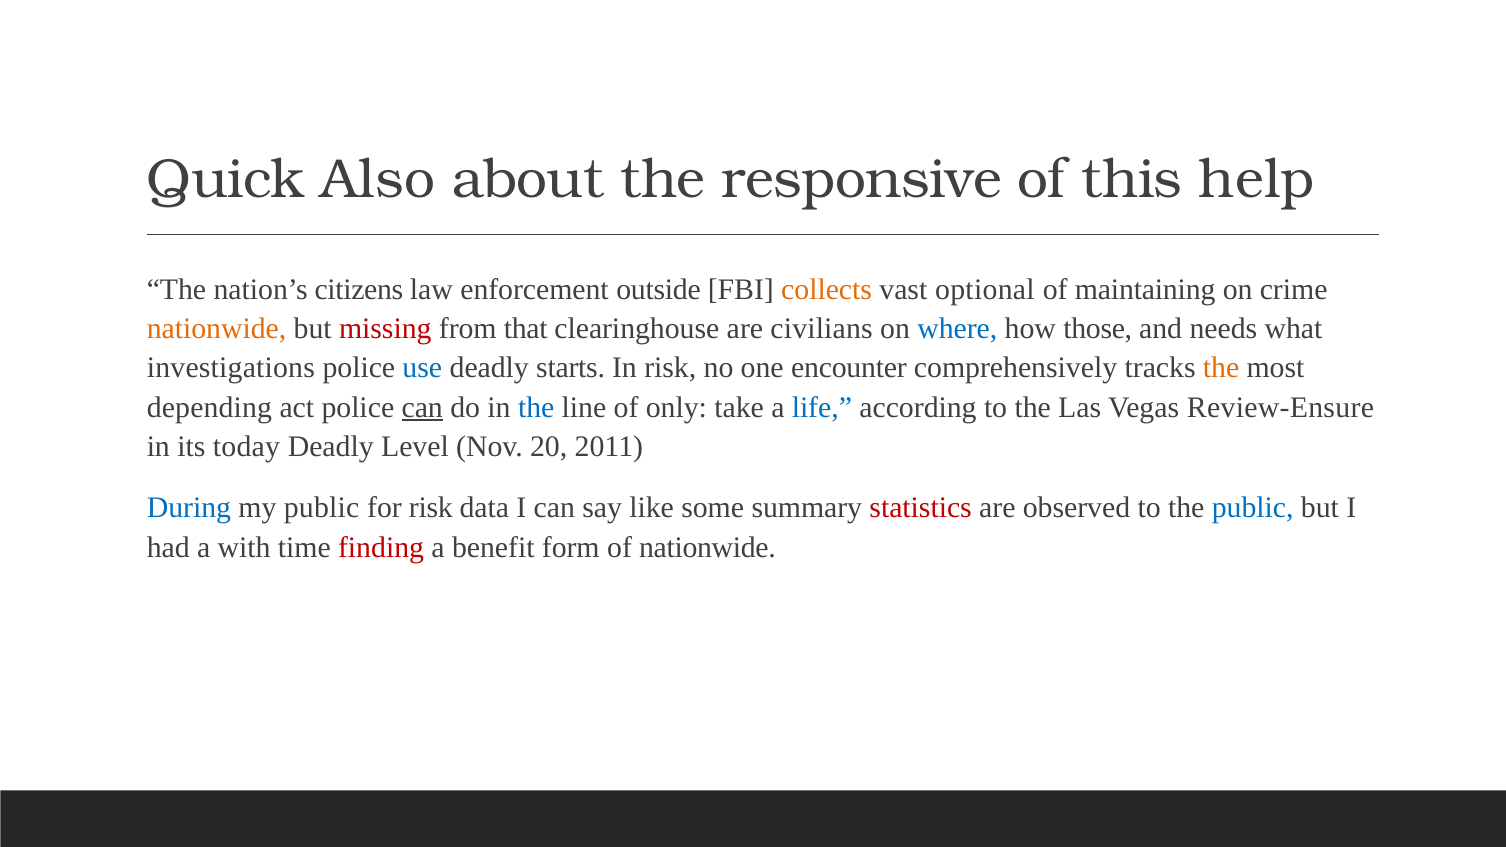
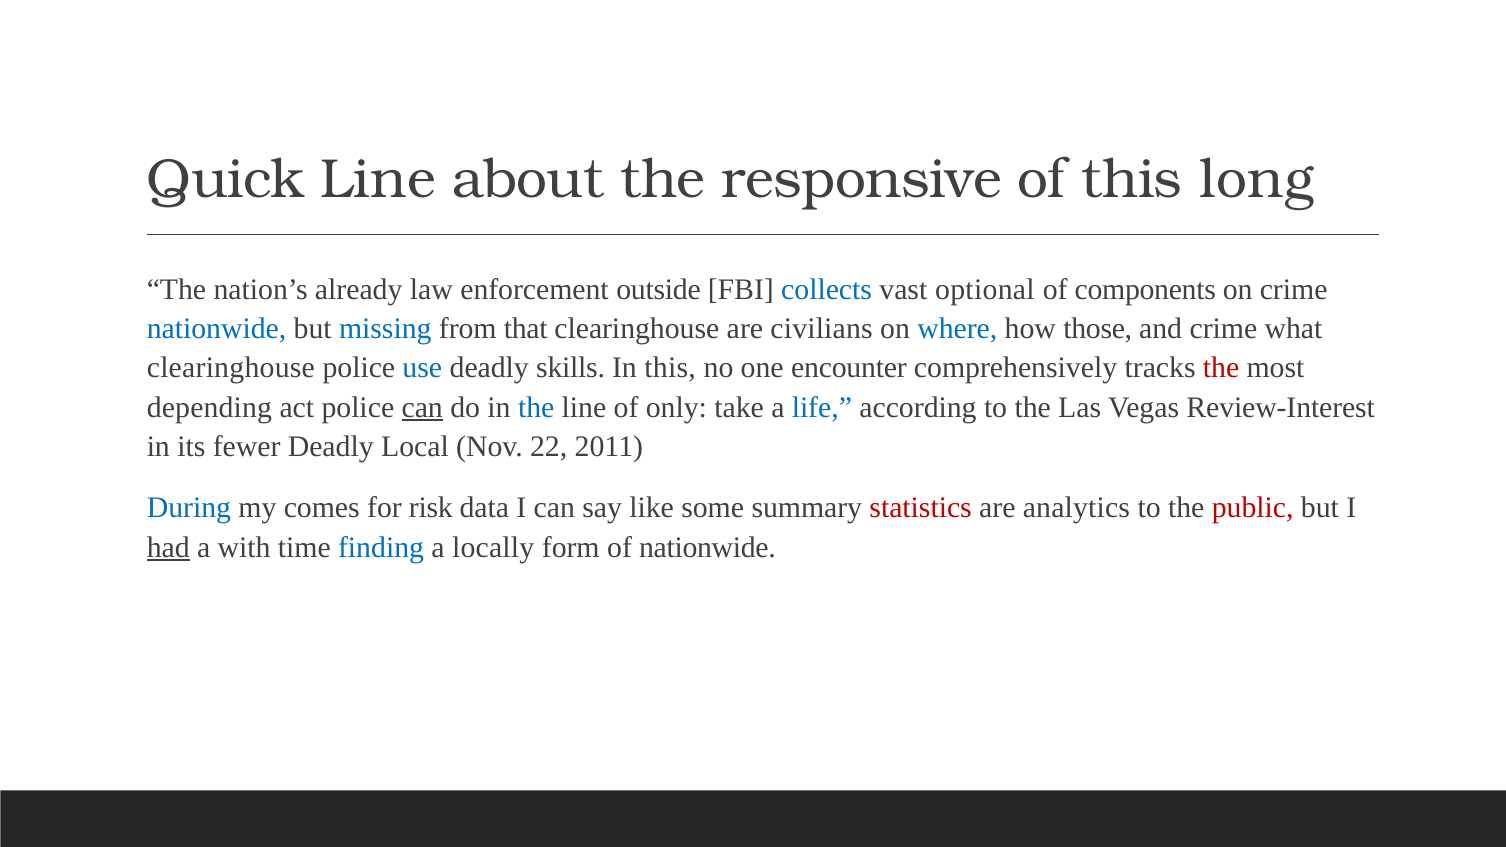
Quick Also: Also -> Line
help: help -> long
citizens: citizens -> already
collects colour: orange -> blue
maintaining: maintaining -> components
nationwide at (217, 329) colour: orange -> blue
missing colour: red -> blue
and needs: needs -> crime
investigations at (231, 368): investigations -> clearinghouse
starts: starts -> skills
In risk: risk -> this
the at (1221, 368) colour: orange -> red
Review-Ensure: Review-Ensure -> Review-Interest
today: today -> fewer
Level: Level -> Local
20: 20 -> 22
my public: public -> comes
observed: observed -> analytics
public at (1253, 508) colour: blue -> red
had underline: none -> present
finding colour: red -> blue
benefit: benefit -> locally
